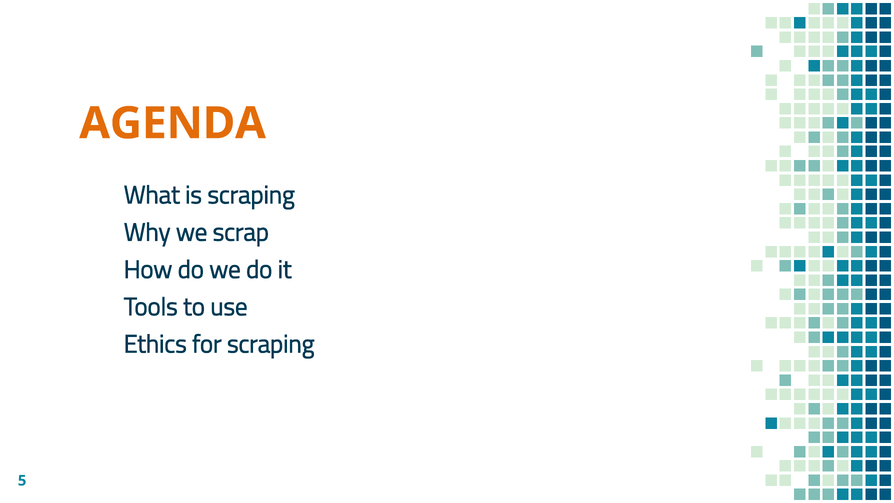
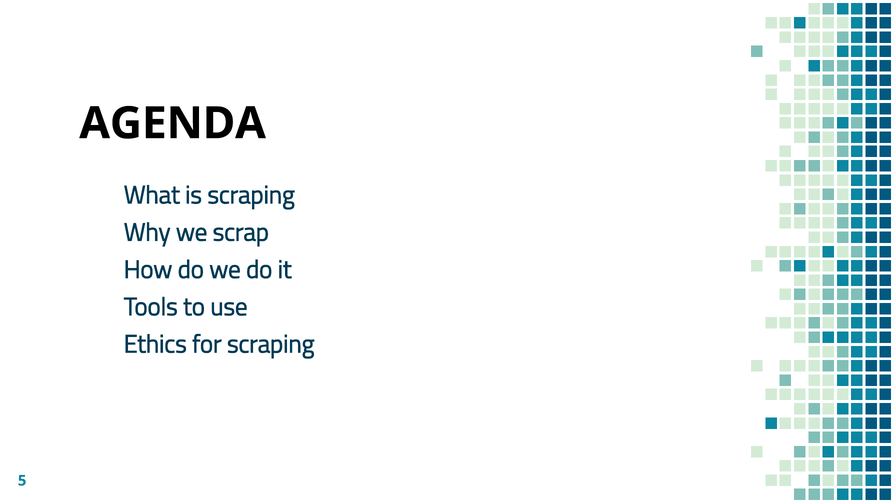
AGENDA colour: orange -> black
